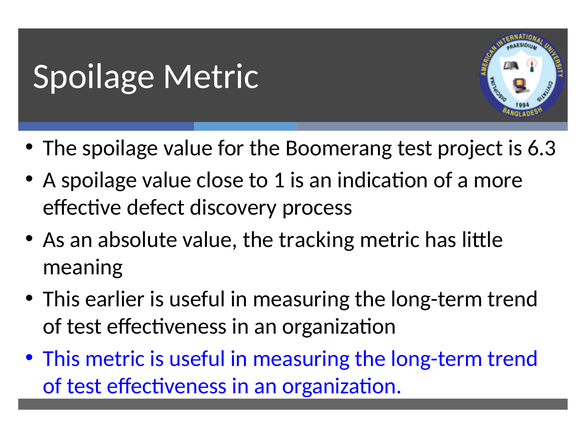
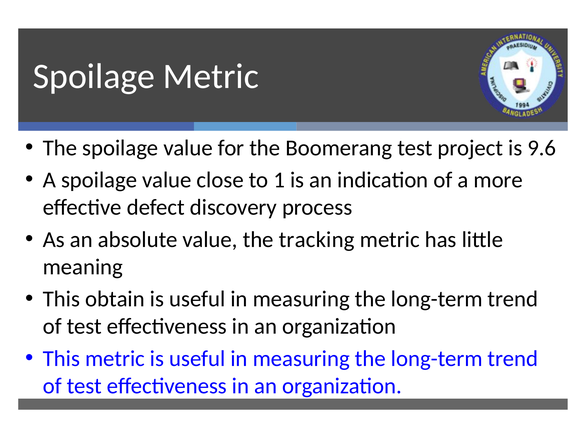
6.3: 6.3 -> 9.6
earlier: earlier -> obtain
